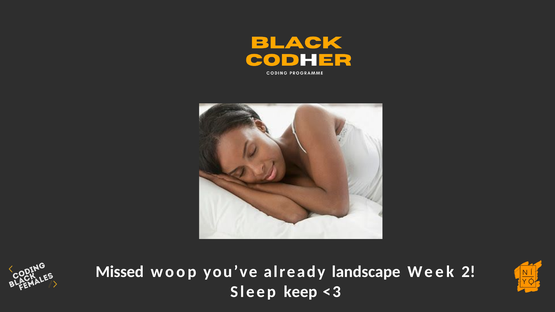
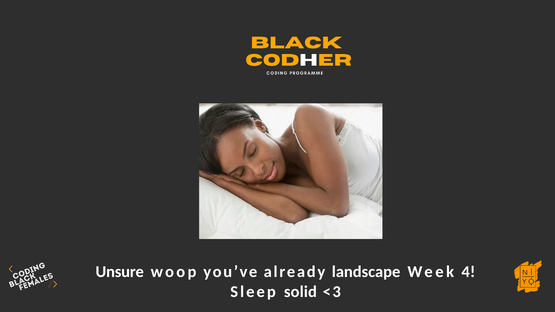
Missed: Missed -> Unsure
2: 2 -> 4
keep: keep -> solid
